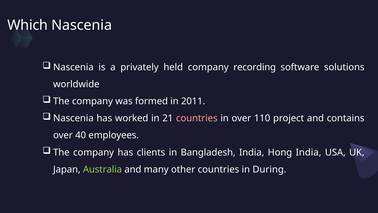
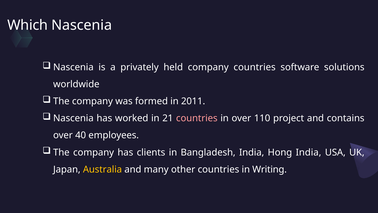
company recording: recording -> countries
Australia colour: light green -> yellow
During: During -> Writing
